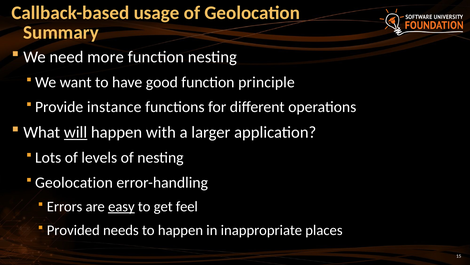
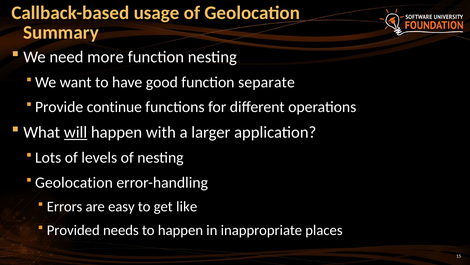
principle: principle -> separate
instance: instance -> continue
easy underline: present -> none
feel: feel -> like
